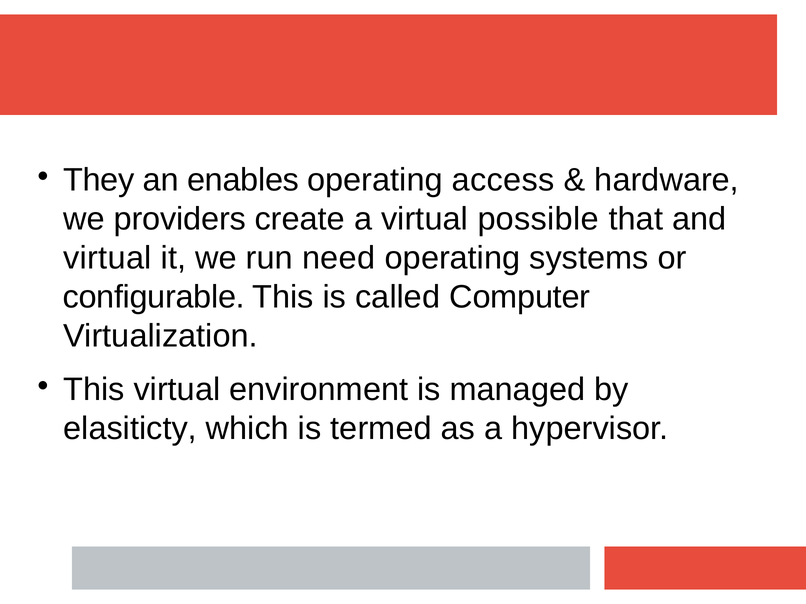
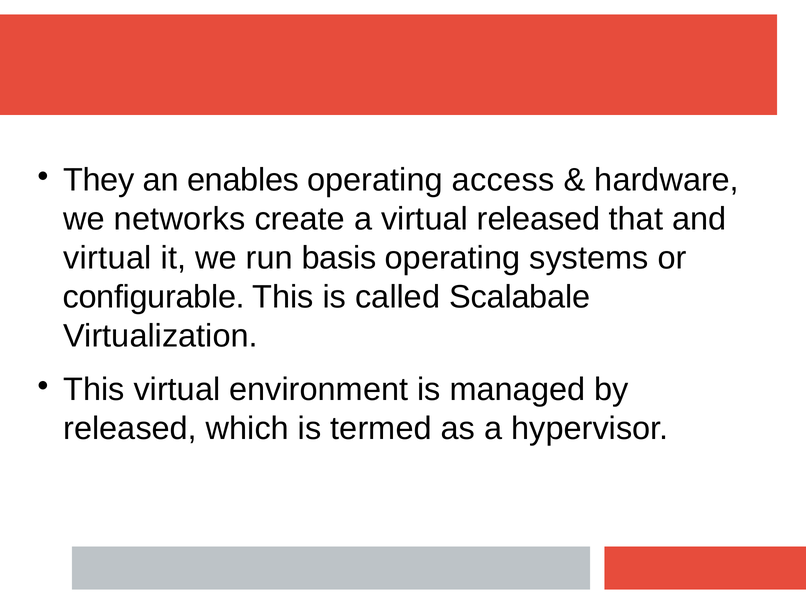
providers: providers -> networks
virtual possible: possible -> released
need: need -> basis
Computer: Computer -> Scalabale
elasiticty at (130, 429): elasiticty -> released
